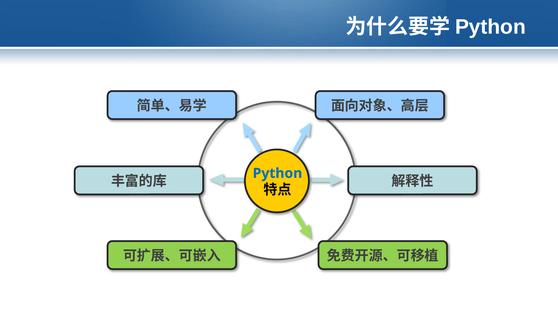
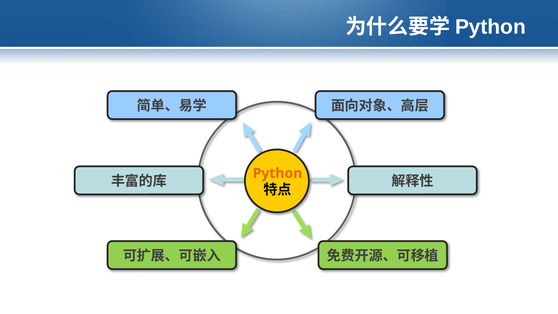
Python at (277, 173) colour: blue -> orange
